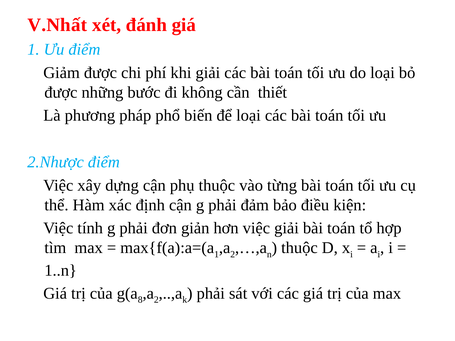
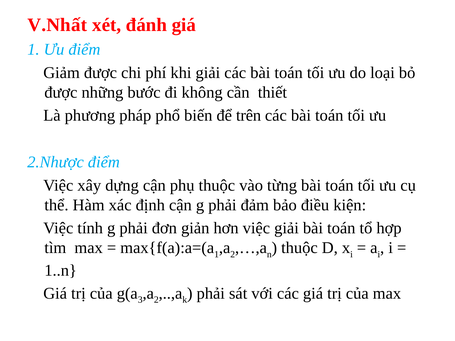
để loại: loại -> trên
8: 8 -> 3
